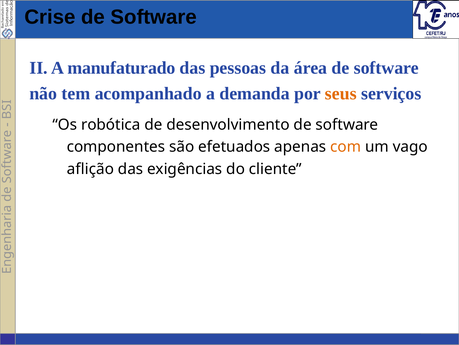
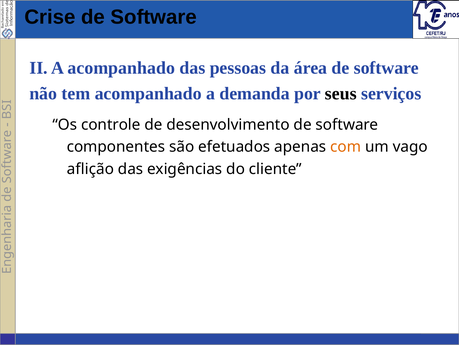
A manufaturado: manufaturado -> acompanhado
seus colour: orange -> black
robótica: robótica -> controle
